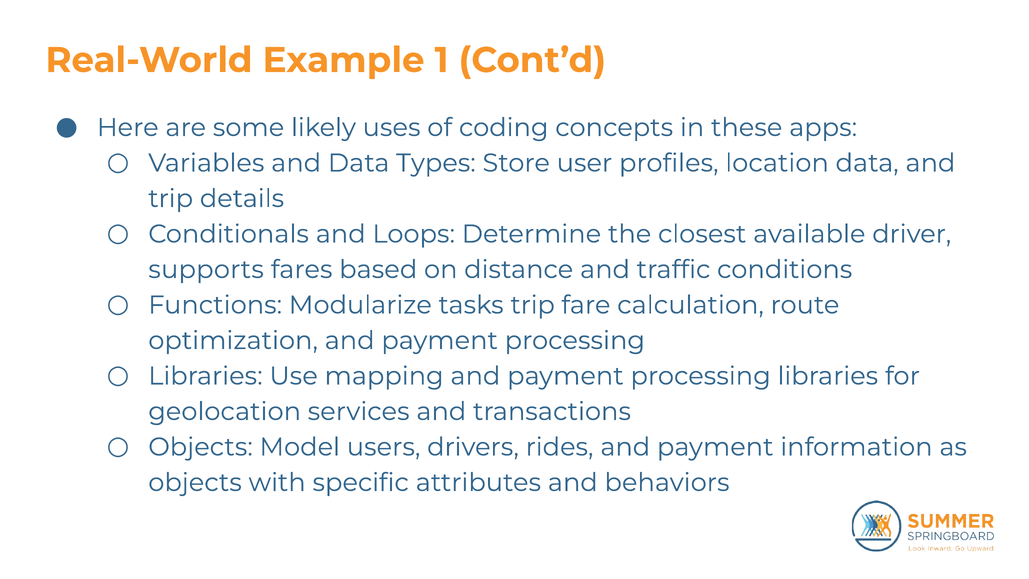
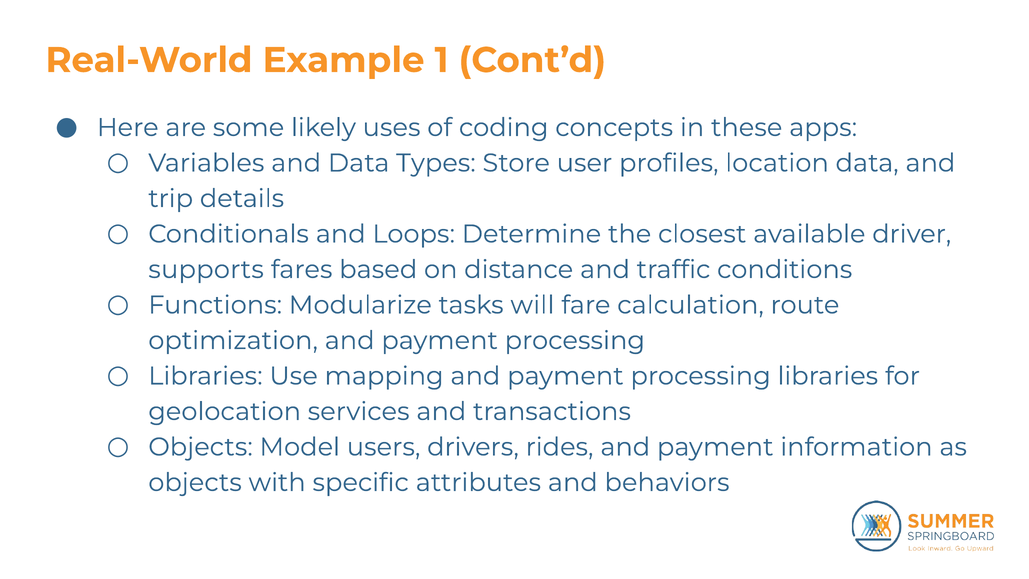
tasks trip: trip -> will
